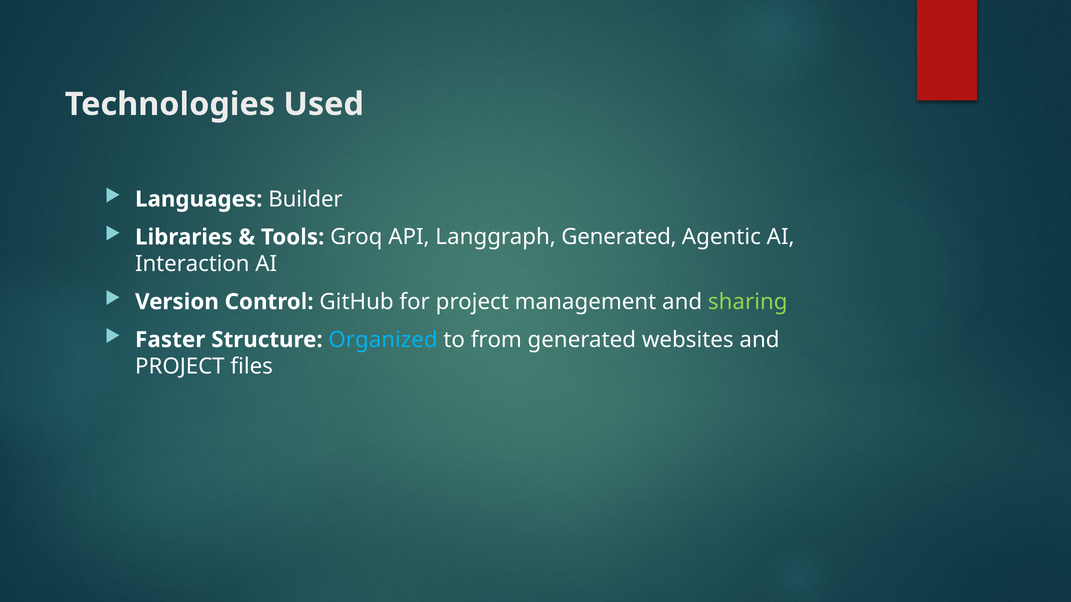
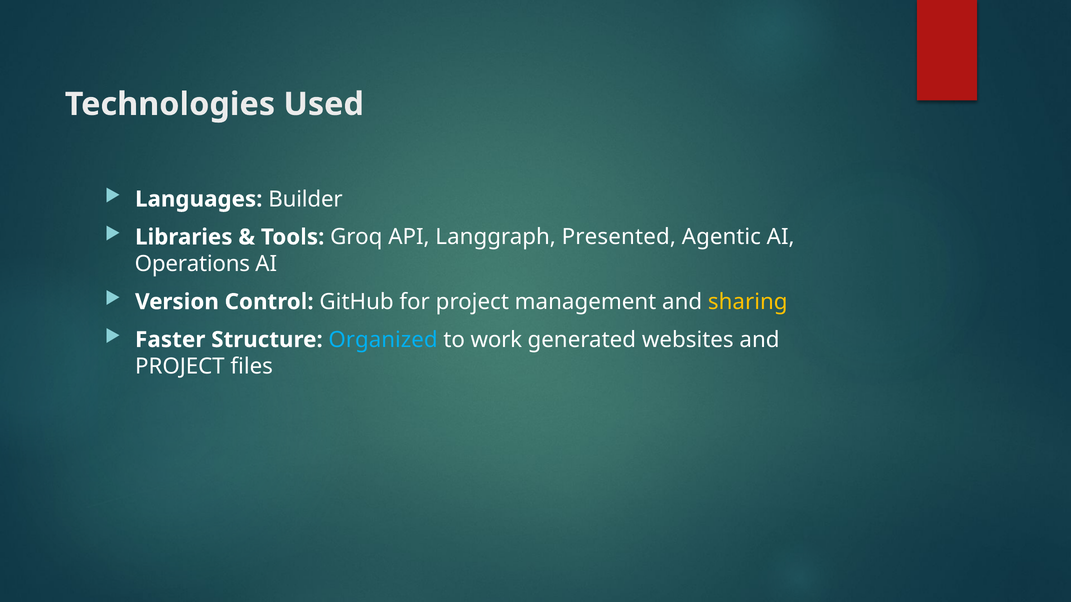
Langgraph Generated: Generated -> Presented
Interaction: Interaction -> Operations
sharing colour: light green -> yellow
from: from -> work
